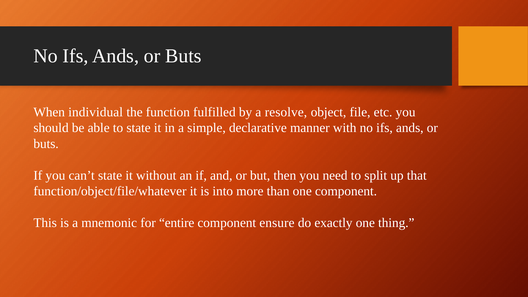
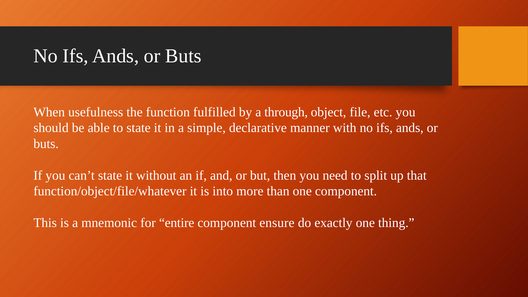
individual: individual -> usefulness
resolve: resolve -> through
